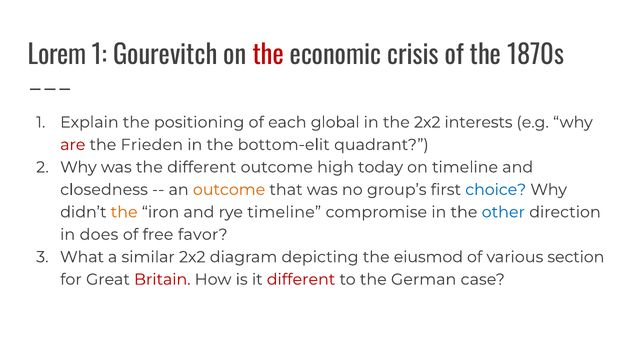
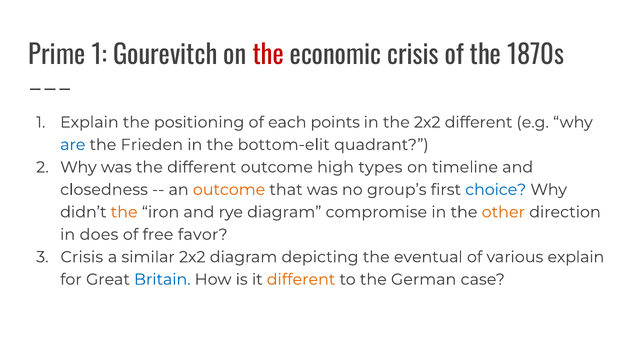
Lorem: Lorem -> Prime
global: global -> points
2x2 interests: interests -> different
are colour: red -> blue
today: today -> types
rye timeline: timeline -> diagram
other colour: blue -> orange
What at (82, 257): What -> Crisis
eiusmod: eiusmod -> eventual
various section: section -> explain
Britain colour: red -> blue
different at (301, 279) colour: red -> orange
